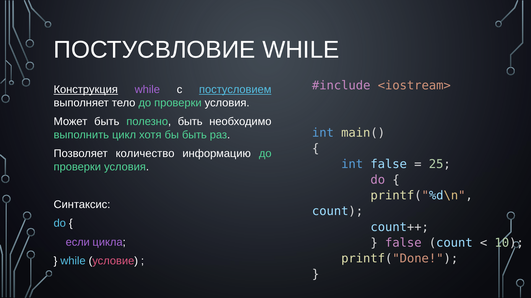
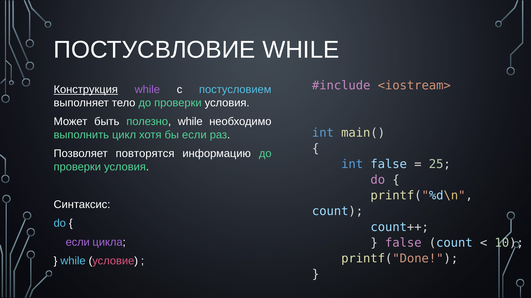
постусловием underline: present -> none
полезно быть: быть -> while
бы быть: быть -> если
количество: количество -> повторятся
